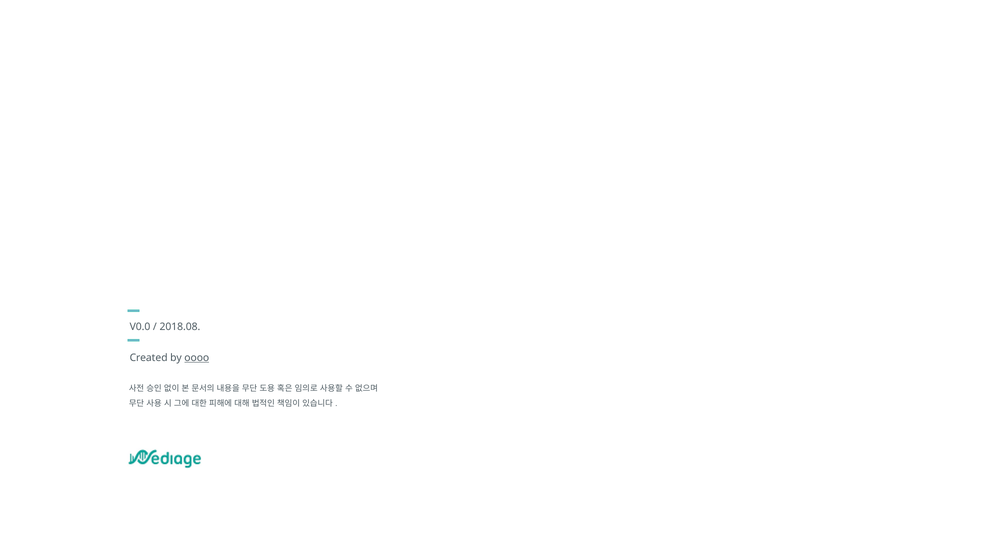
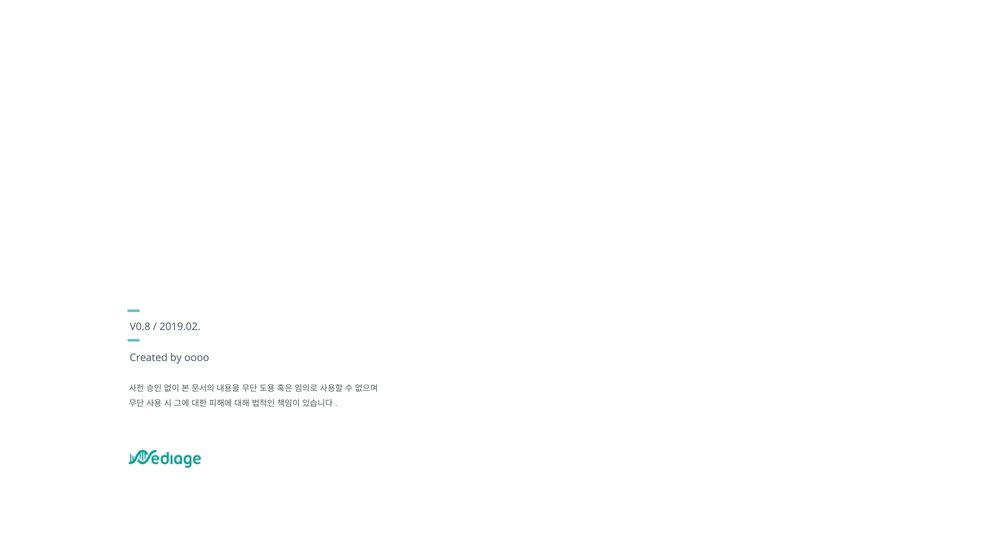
V0.0: V0.0 -> V0.8
2018.08: 2018.08 -> 2019.02
oooo underline: present -> none
